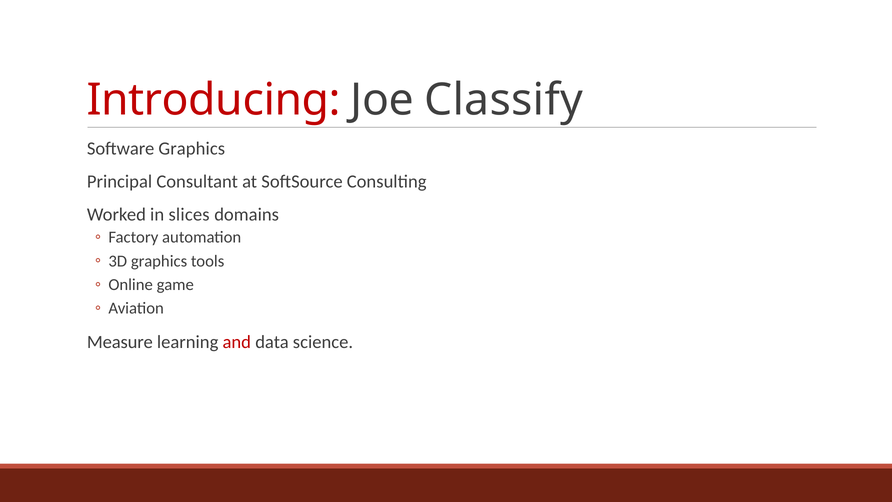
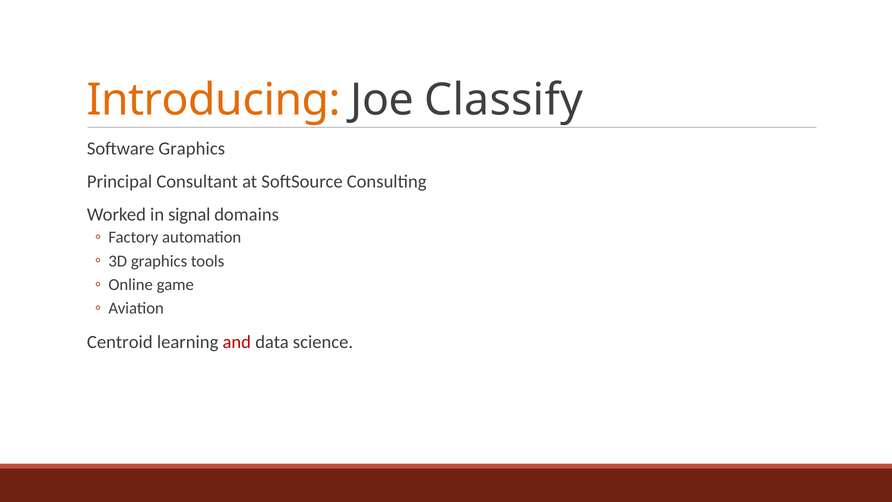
Introducing colour: red -> orange
slices: slices -> signal
Measure: Measure -> Centroid
